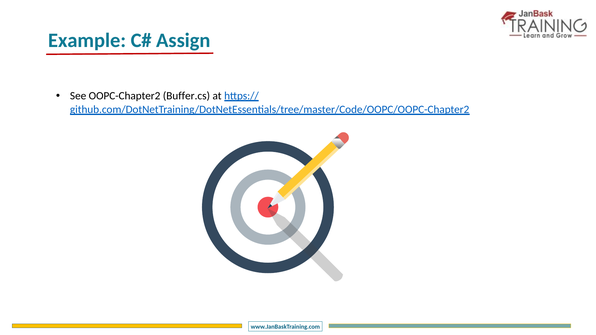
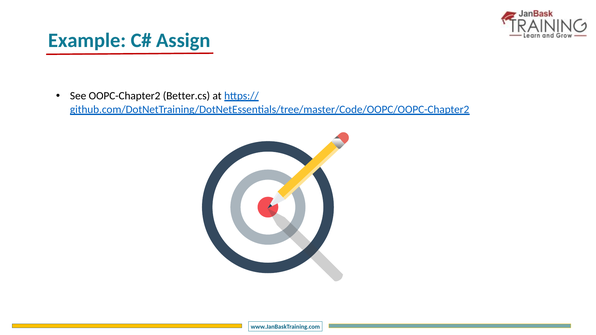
Buffer.cs: Buffer.cs -> Better.cs
